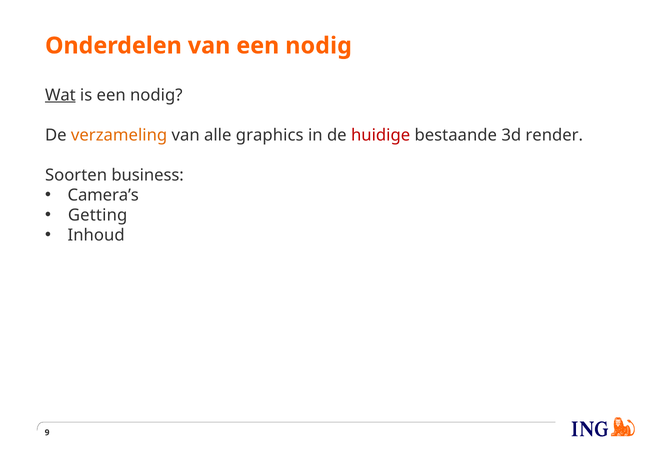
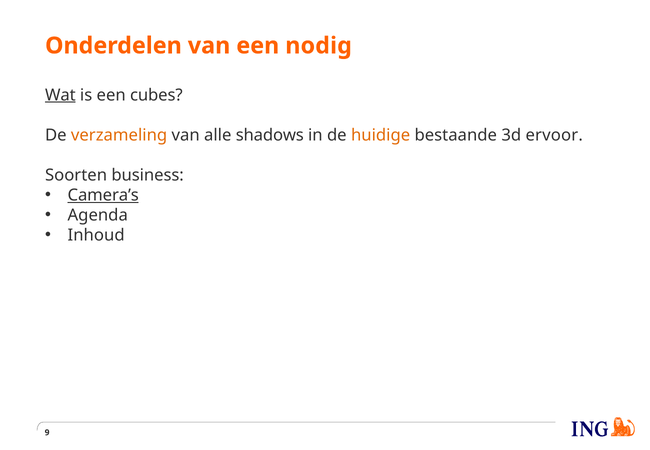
is een nodig: nodig -> cubes
graphics: graphics -> shadows
huidige colour: red -> orange
render: render -> ervoor
Camera’s underline: none -> present
Getting: Getting -> Agenda
